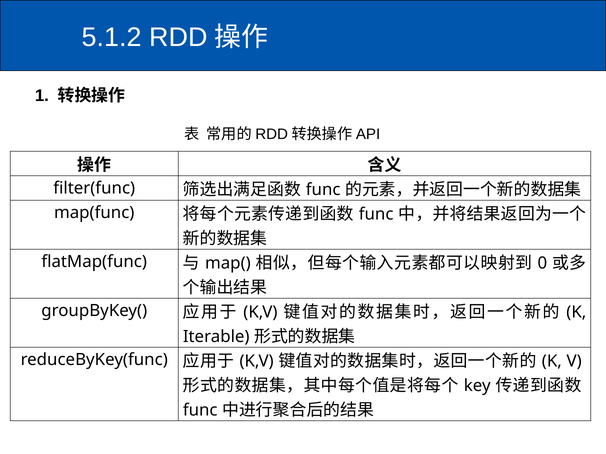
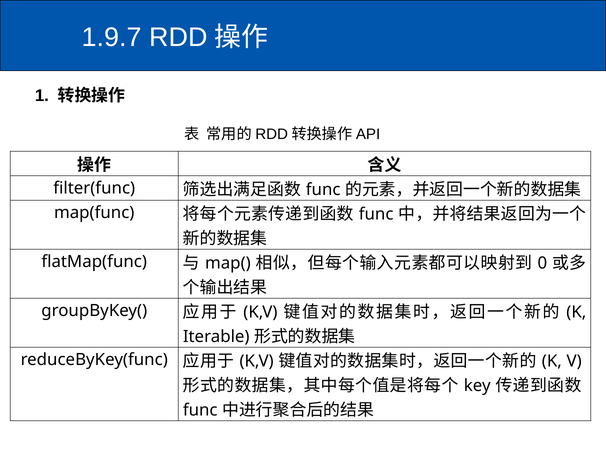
5.1.2: 5.1.2 -> 1.9.7
